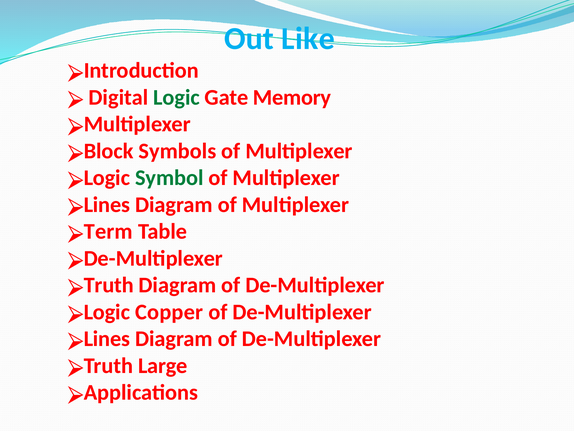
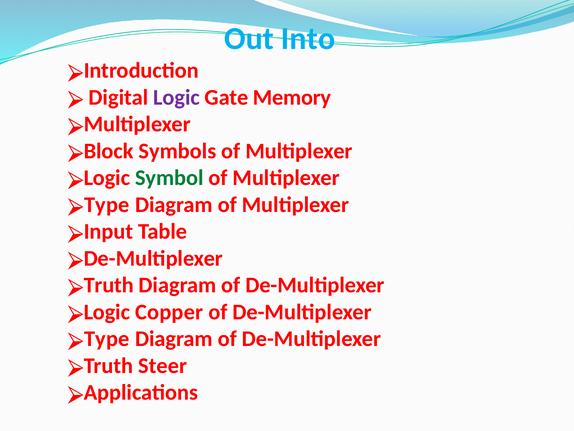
Like: Like -> Into
Logic at (176, 97) colour: green -> purple
Lines at (107, 204): Lines -> Type
Term: Term -> Input
Lines at (107, 338): Lines -> Type
Large: Large -> Steer
